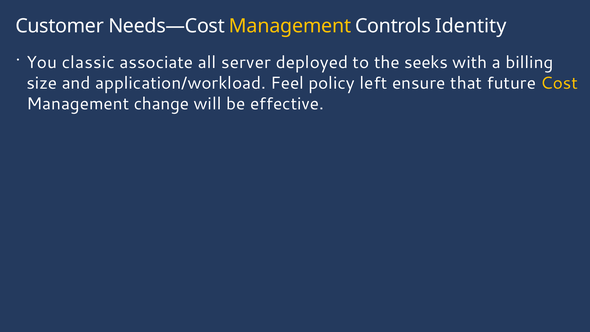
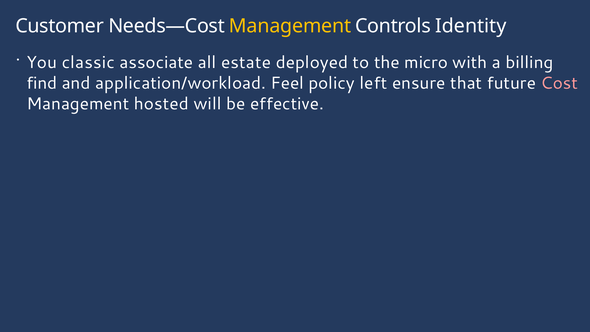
server: server -> estate
seeks: seeks -> micro
size: size -> find
Cost colour: yellow -> pink
change: change -> hosted
